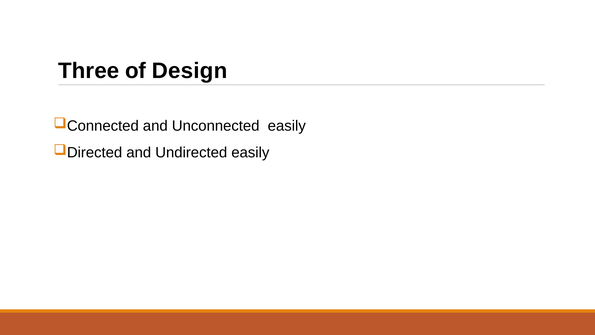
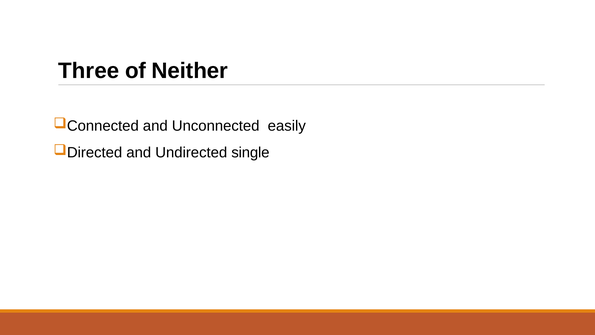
Design: Design -> Neither
Undirected easily: easily -> single
